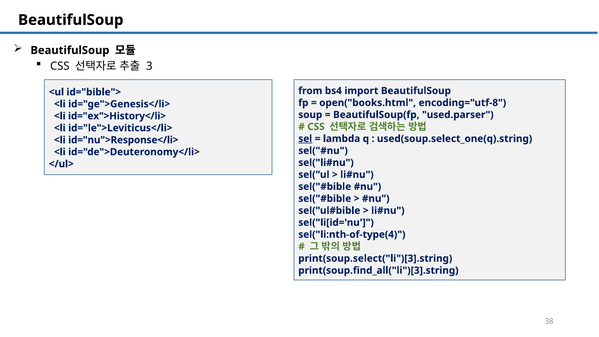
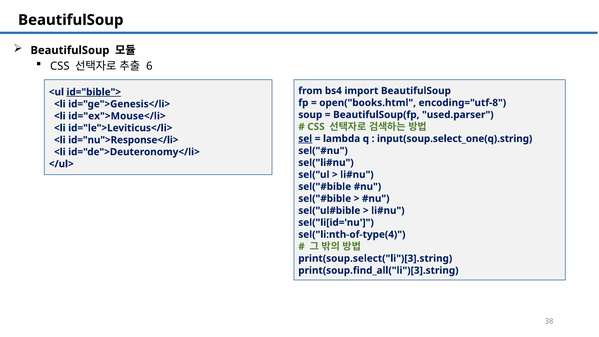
3: 3 -> 6
id="bible"> underline: none -> present
id="ex">History</li>: id="ex">History</li> -> id="ex">Mouse</li>
used(soup.select_one(q).string: used(soup.select_one(q).string -> input(soup.select_one(q).string
